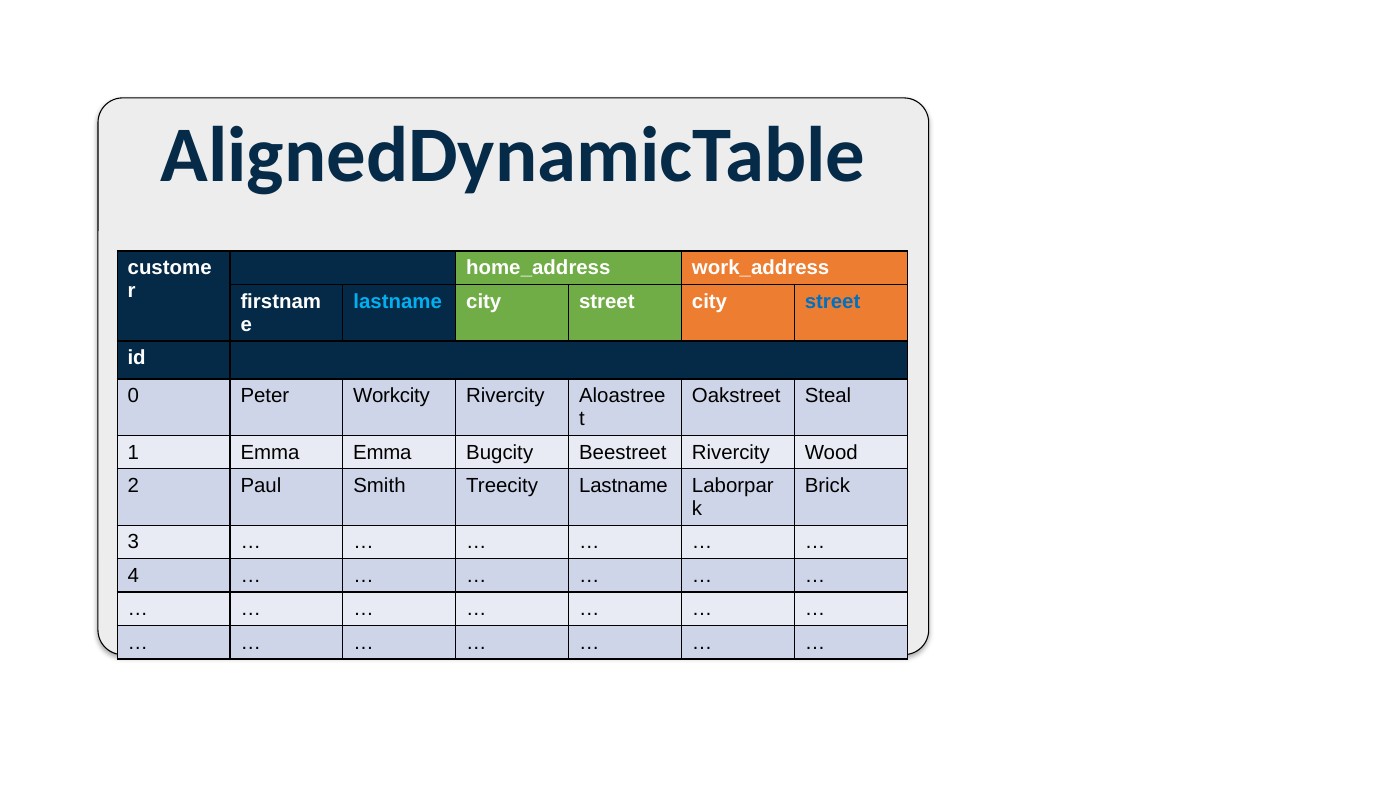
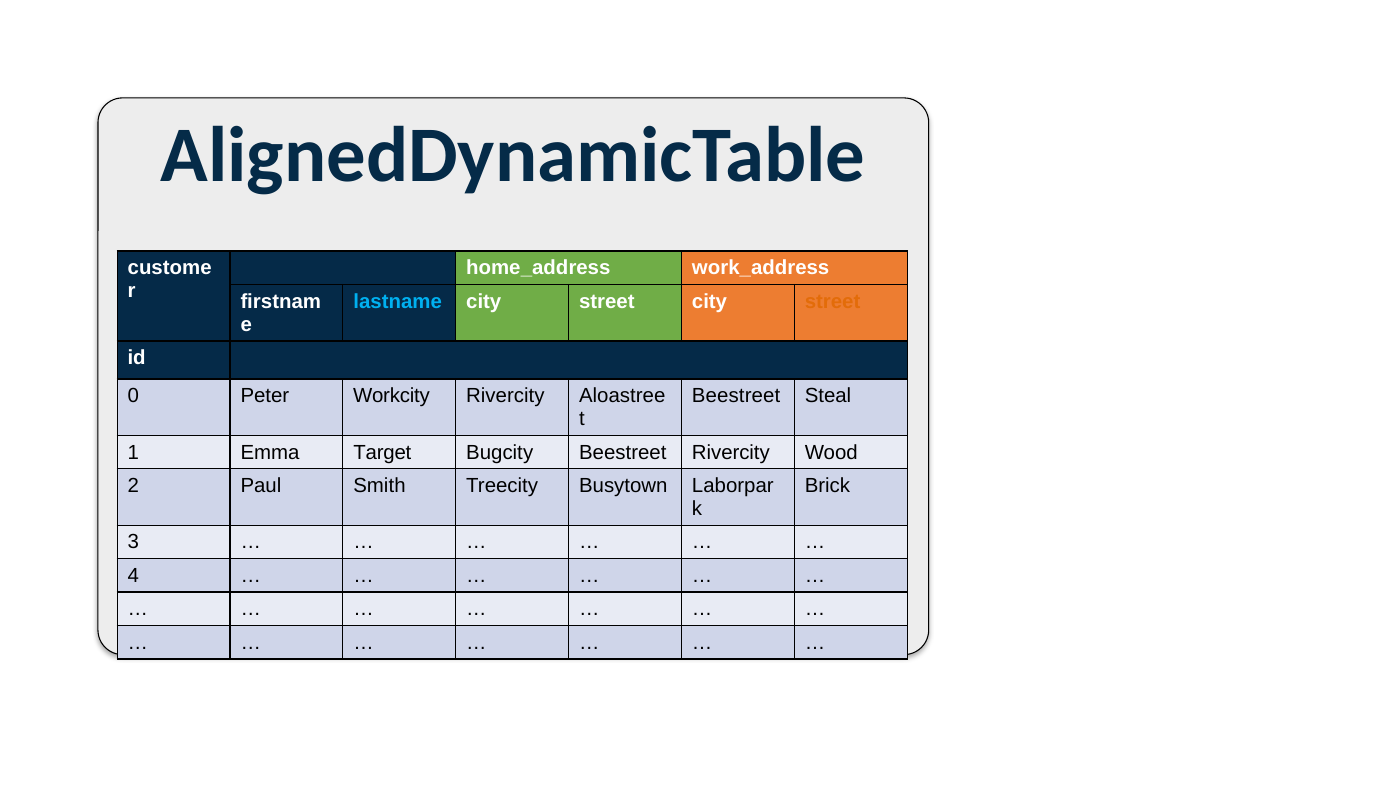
street at (833, 302) colour: blue -> orange
Oakstreet at (736, 396): Oakstreet -> Beestreet
Emma Emma: Emma -> Target
Treecity Lastname: Lastname -> Busytown
